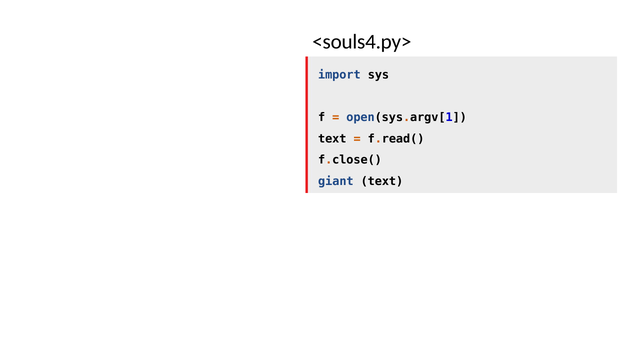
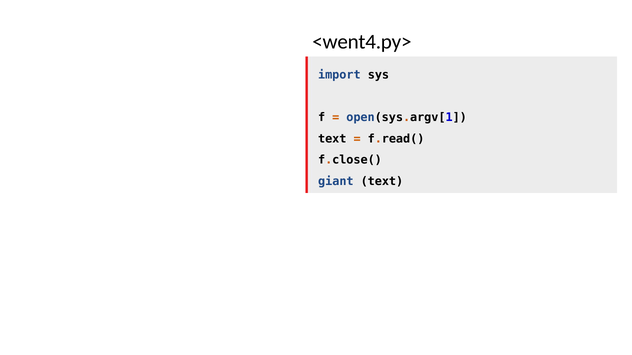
<souls4.py>: <souls4.py> -> <went4.py>
